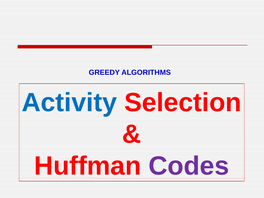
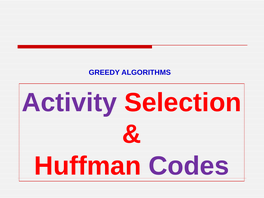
Activity colour: blue -> purple
